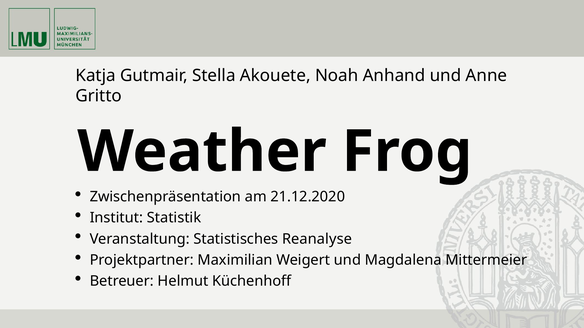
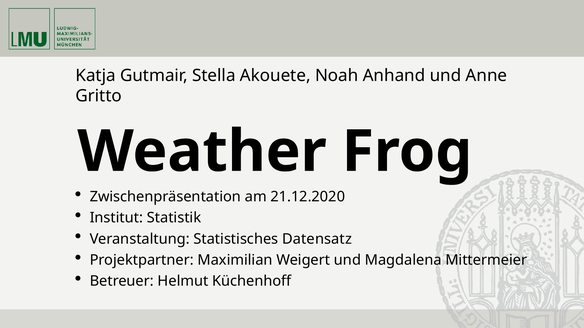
Reanalyse: Reanalyse -> Datensatz
